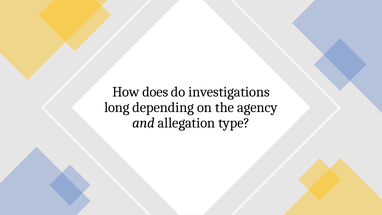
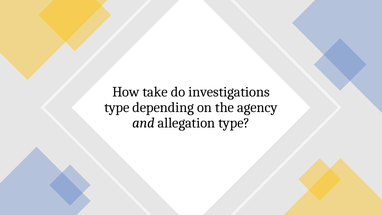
does: does -> take
long at (117, 107): long -> type
